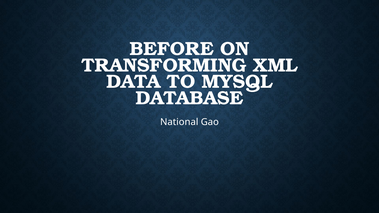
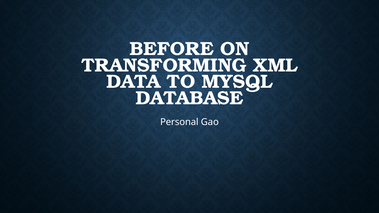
National: National -> Personal
